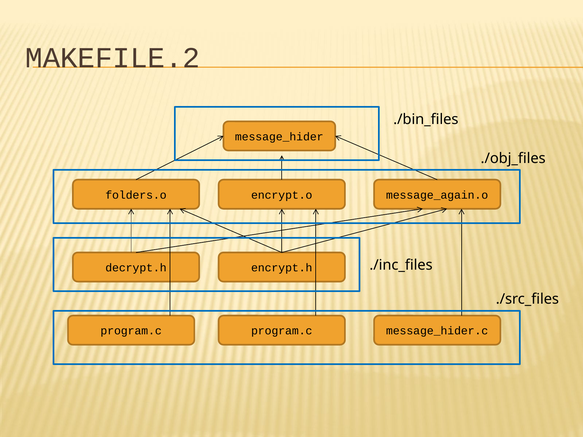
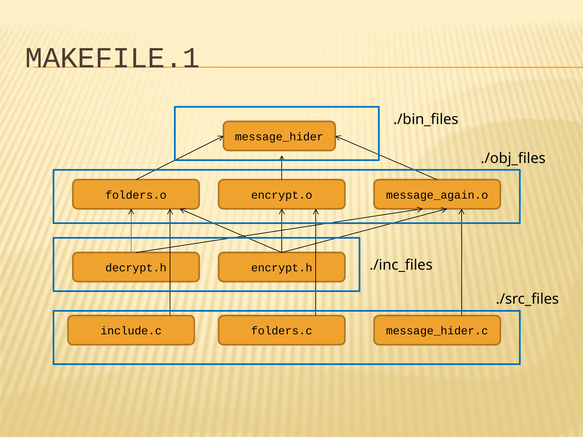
MAKEFILE.2: MAKEFILE.2 -> MAKEFILE.1
program.c at (131, 331): program.c -> include.c
program.c at (282, 331): program.c -> folders.c
